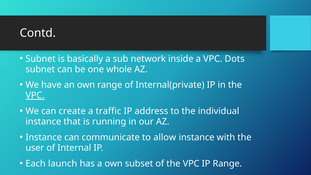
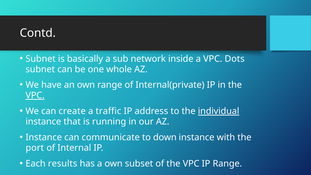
individual underline: none -> present
allow: allow -> down
user: user -> port
launch: launch -> results
